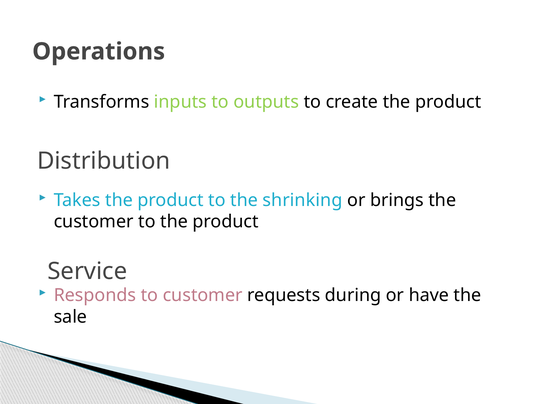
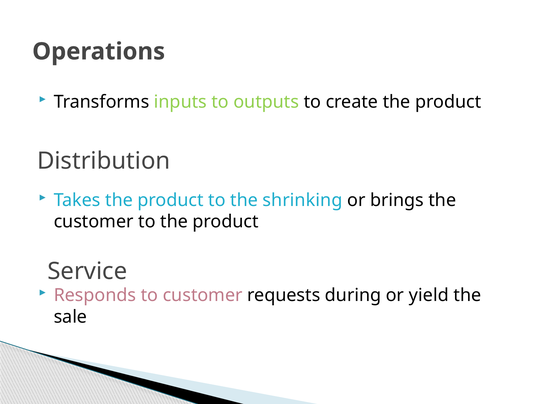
have: have -> yield
